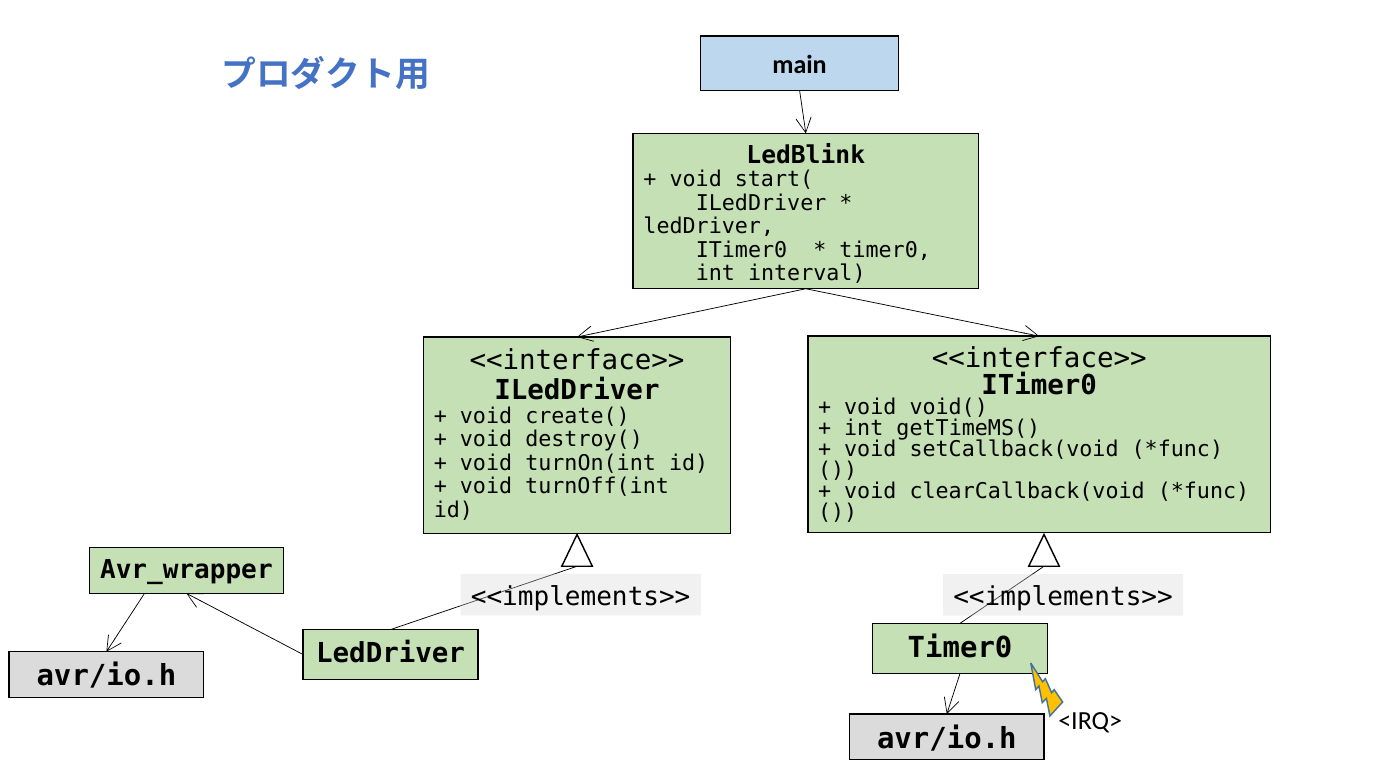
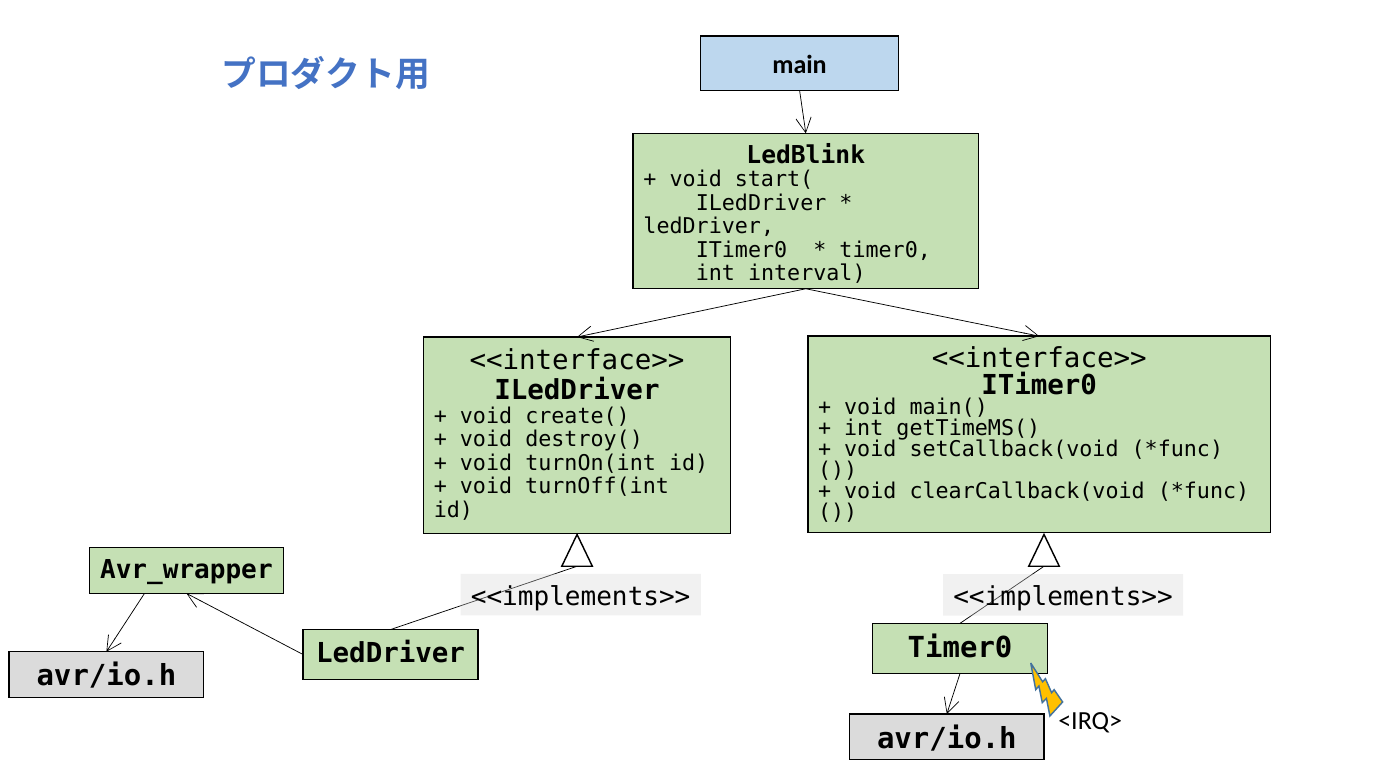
void(: void( -> main(
